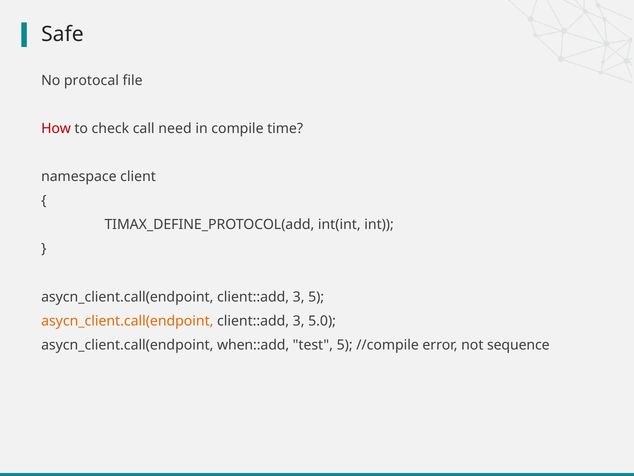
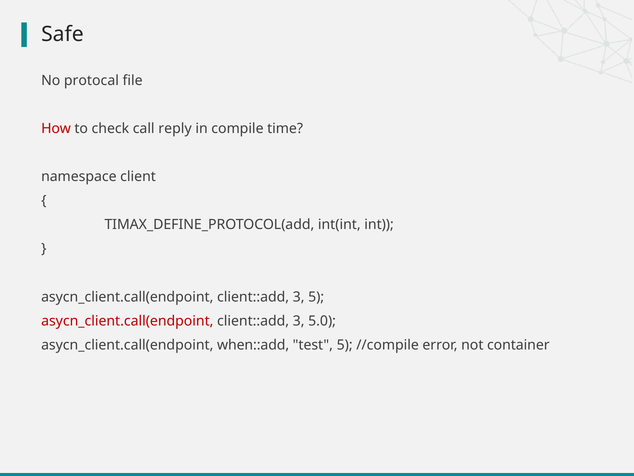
need: need -> reply
asycn_client.call(endpoint at (127, 321) colour: orange -> red
sequence: sequence -> container
